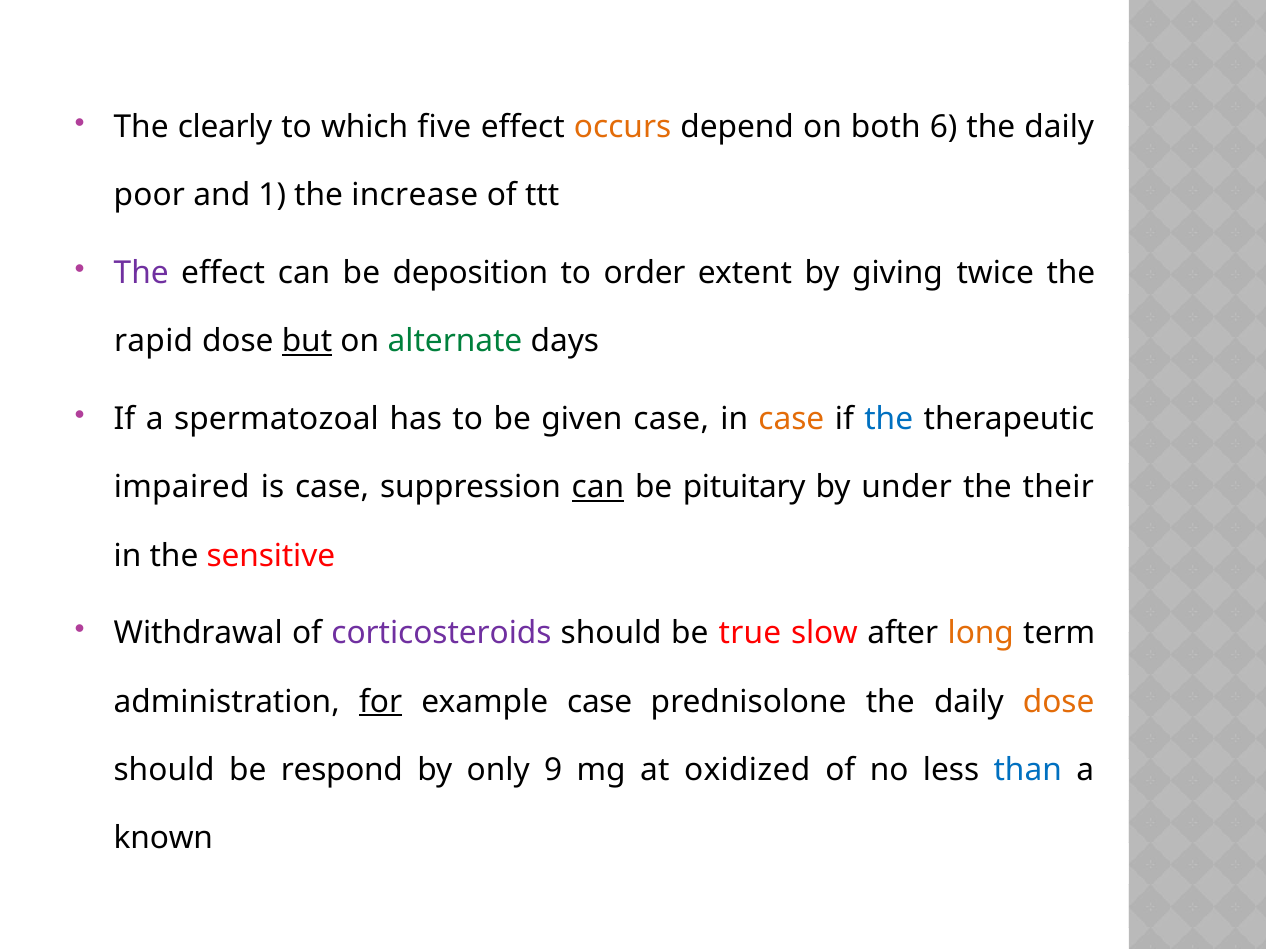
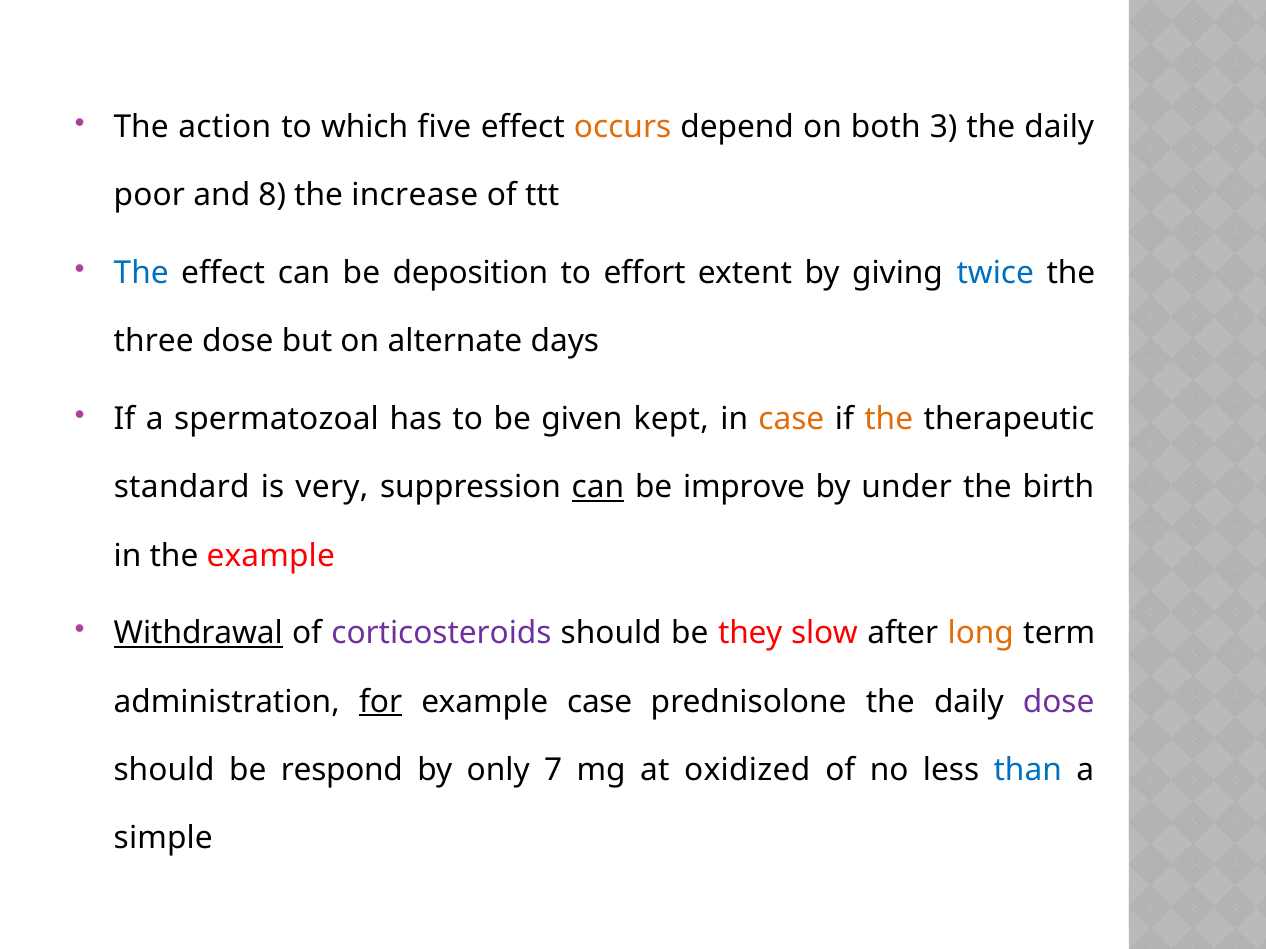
clearly: clearly -> action
6: 6 -> 3
1: 1 -> 8
The at (141, 273) colour: purple -> blue
order: order -> effort
twice colour: black -> blue
rapid: rapid -> three
but underline: present -> none
alternate colour: green -> black
given case: case -> kept
the at (889, 419) colour: blue -> orange
impaired: impaired -> standard
is case: case -> very
pituitary: pituitary -> improve
their: their -> birth
the sensitive: sensitive -> example
Withdrawal underline: none -> present
true: true -> they
dose at (1059, 702) colour: orange -> purple
9: 9 -> 7
known: known -> simple
